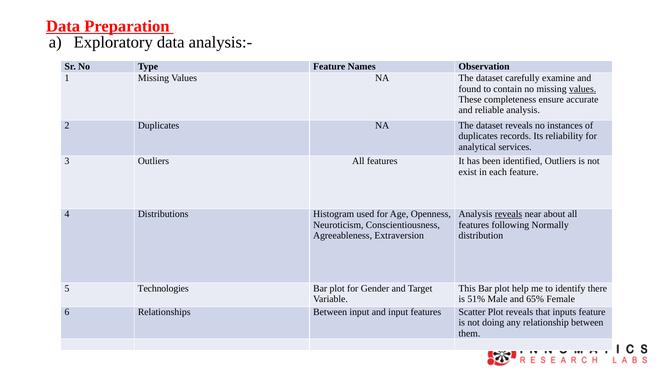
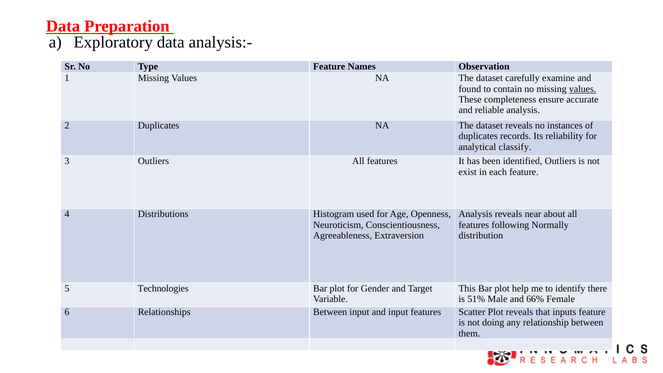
services: services -> classify
reveals at (509, 214) underline: present -> none
65%: 65% -> 66%
